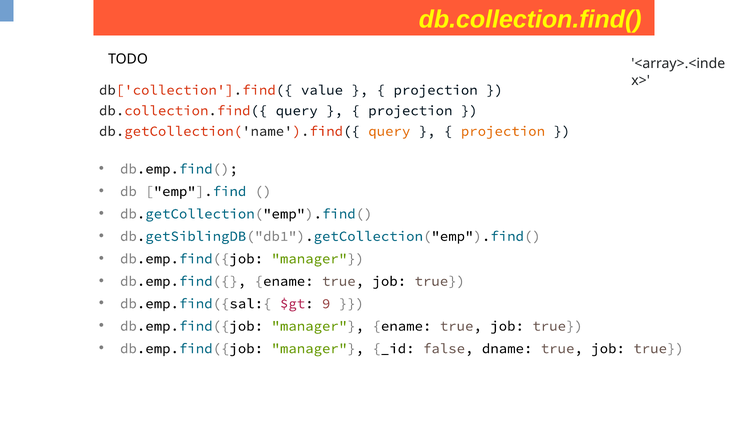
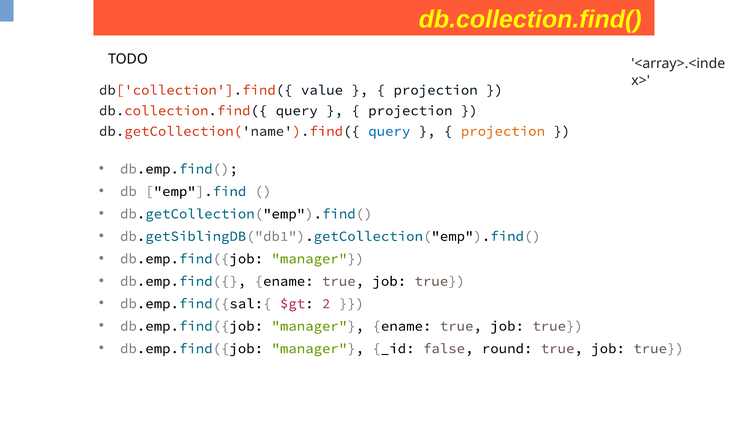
query at (389, 131) colour: orange -> blue
9: 9 -> 2
dname: dname -> round
